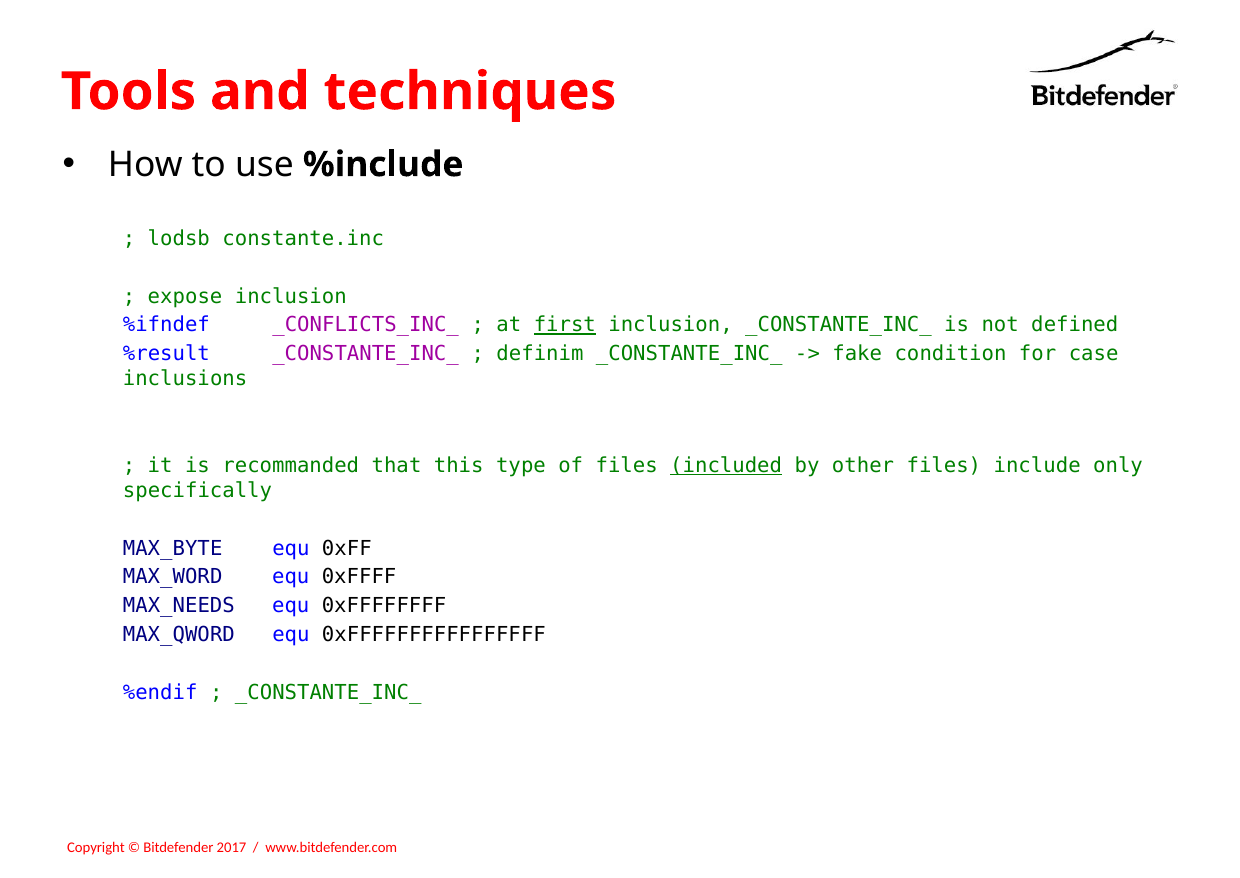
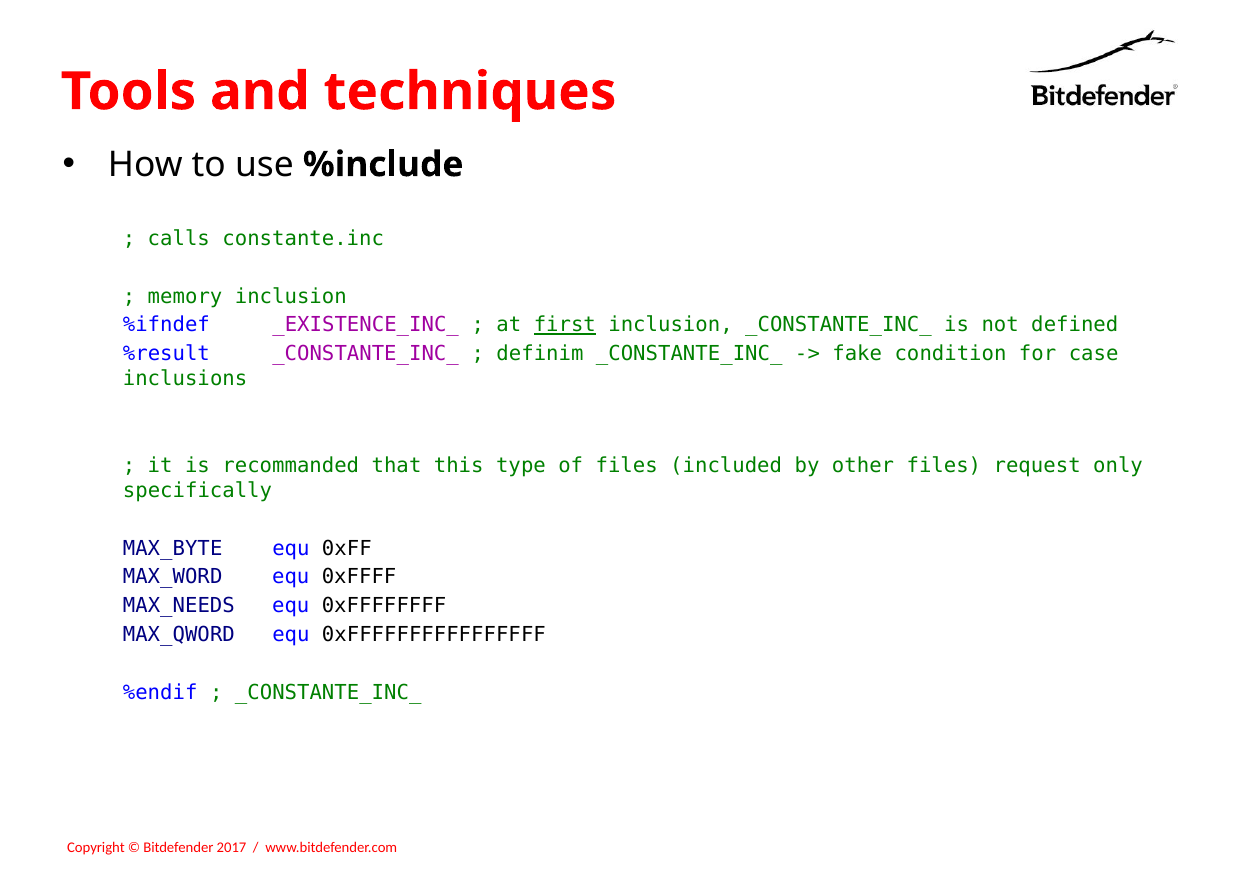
lodsb: lodsb -> calls
expose: expose -> memory
_CONFLICTS_INC_: _CONFLICTS_INC_ -> _EXISTENCE_INC_
included underline: present -> none
include: include -> request
